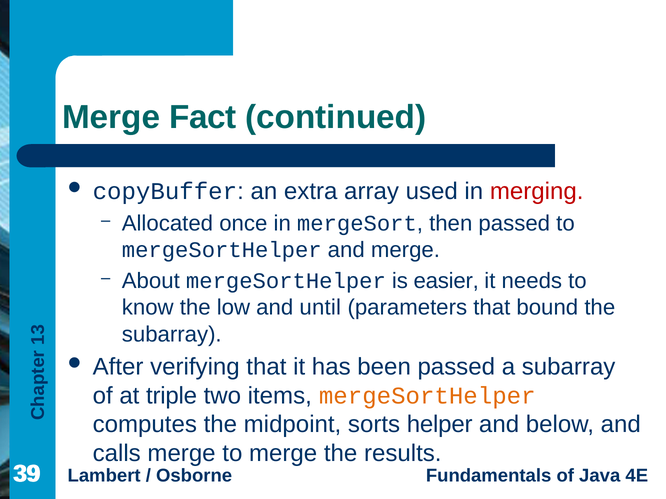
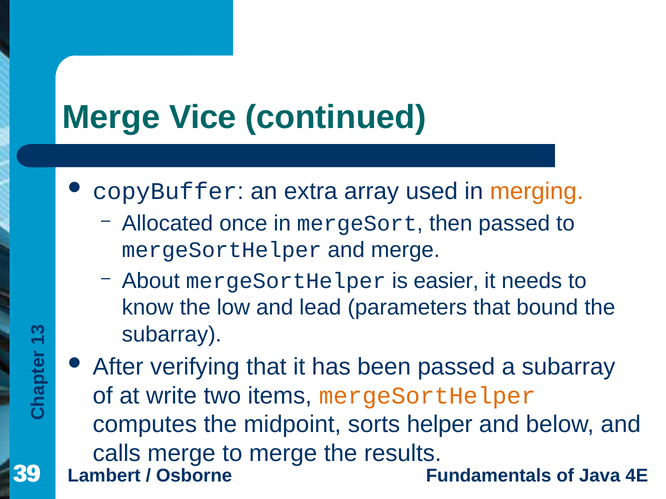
Fact: Fact -> Vice
merging colour: red -> orange
until: until -> lead
triple: triple -> write
